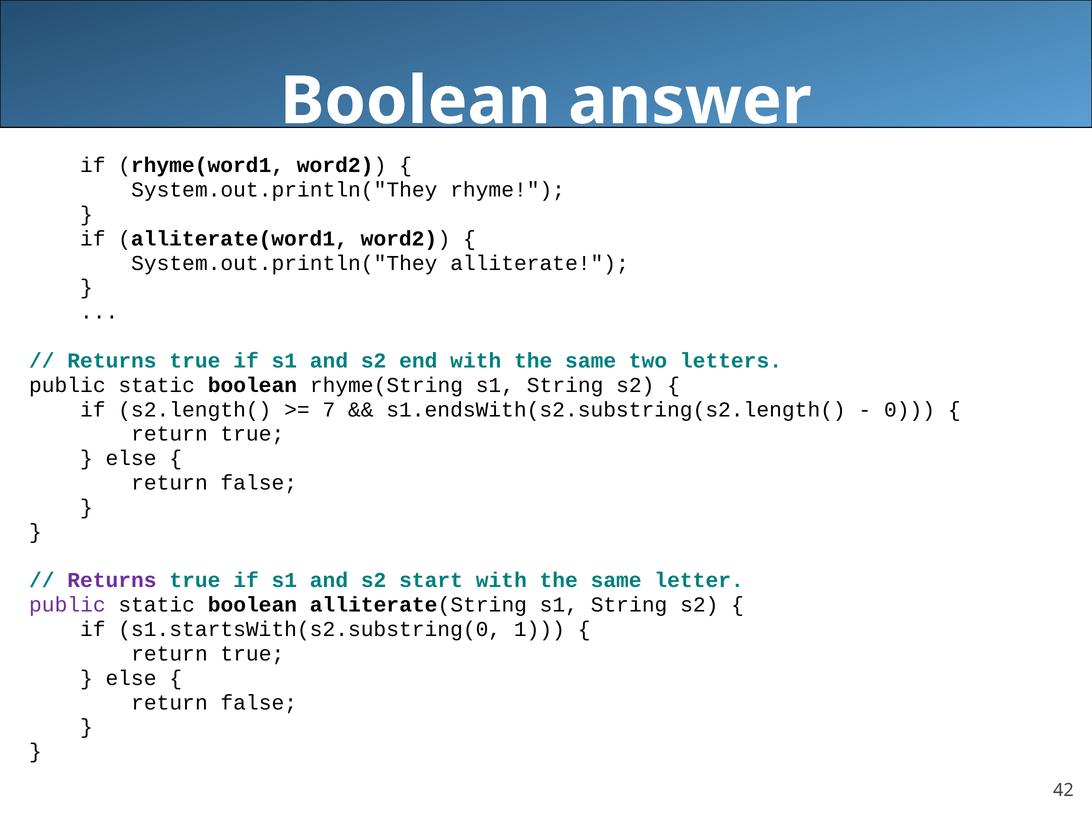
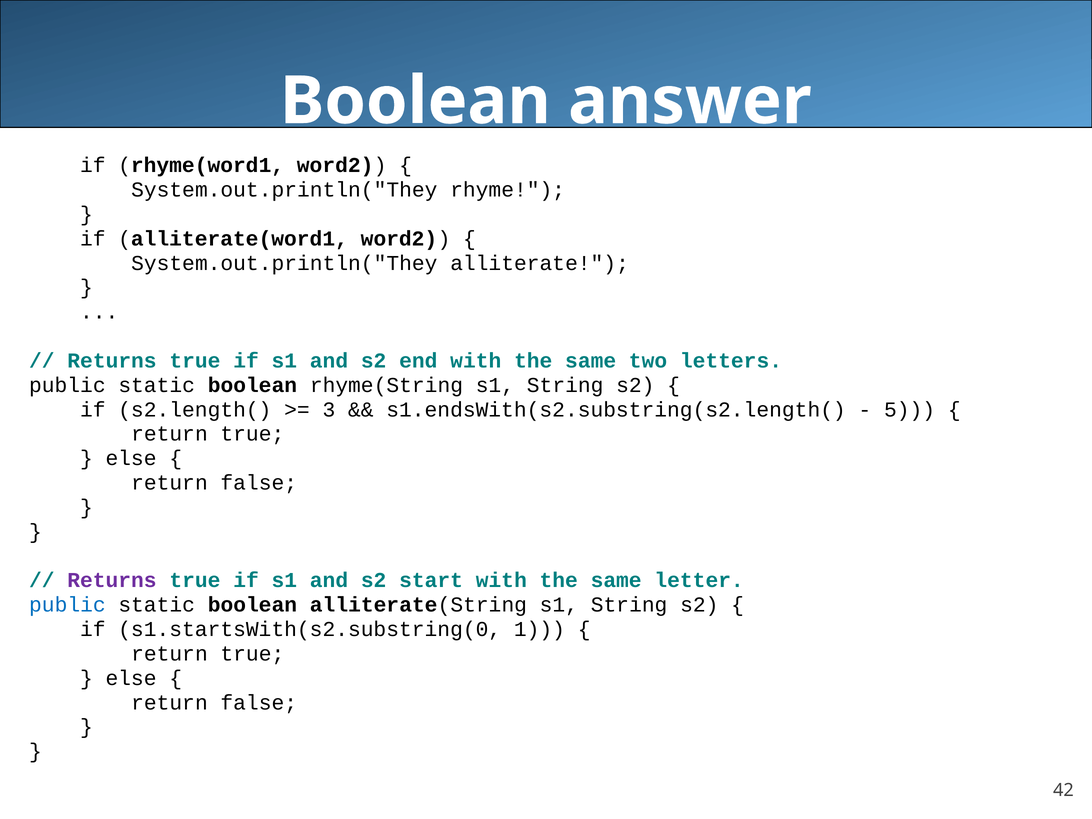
7: 7 -> 3
0: 0 -> 5
public at (67, 605) colour: purple -> blue
